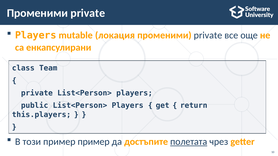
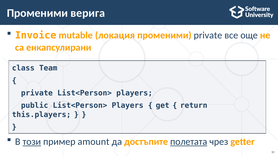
private at (88, 13): private -> верига
Players at (36, 35): Players -> Invoice
този underline: none -> present
пример пример: пример -> amount
